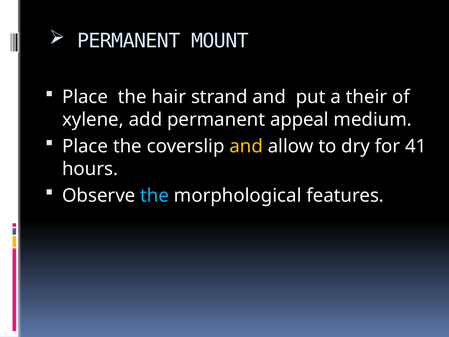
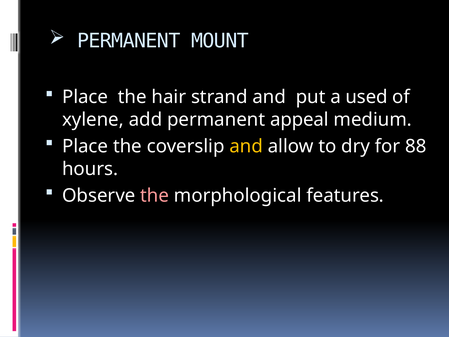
their: their -> used
41: 41 -> 88
the at (155, 196) colour: light blue -> pink
